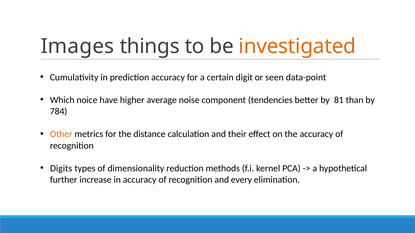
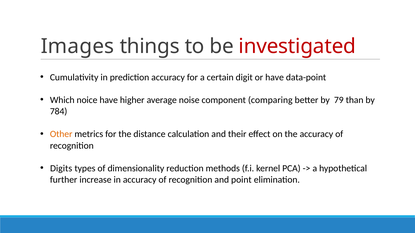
investigated colour: orange -> red
or seen: seen -> have
tendencies: tendencies -> comparing
81: 81 -> 79
every: every -> point
